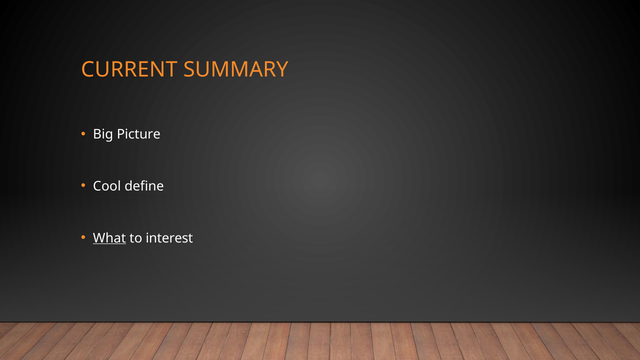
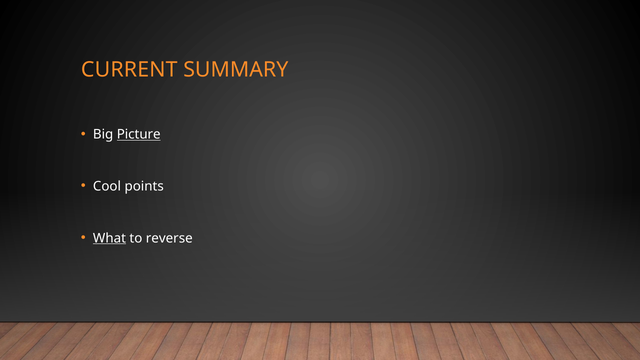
Picture underline: none -> present
define: define -> points
interest: interest -> reverse
